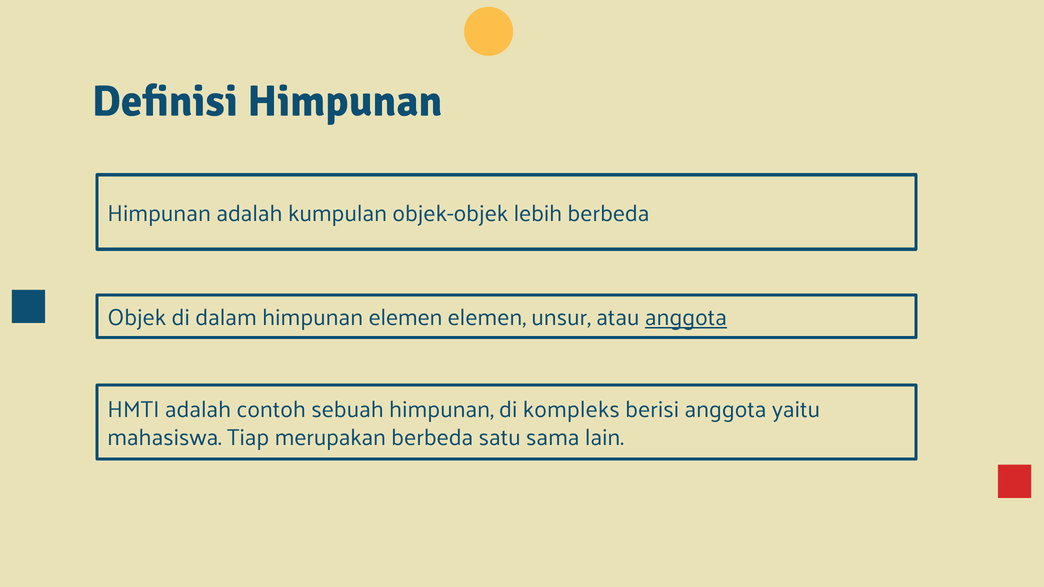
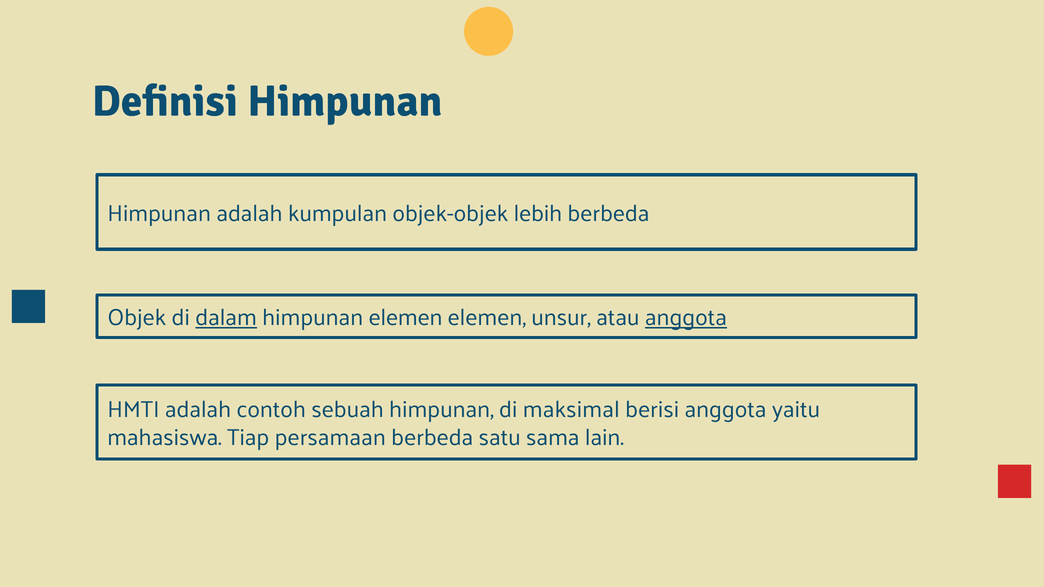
dalam underline: none -> present
kompleks: kompleks -> maksimal
merupakan: merupakan -> persamaan
